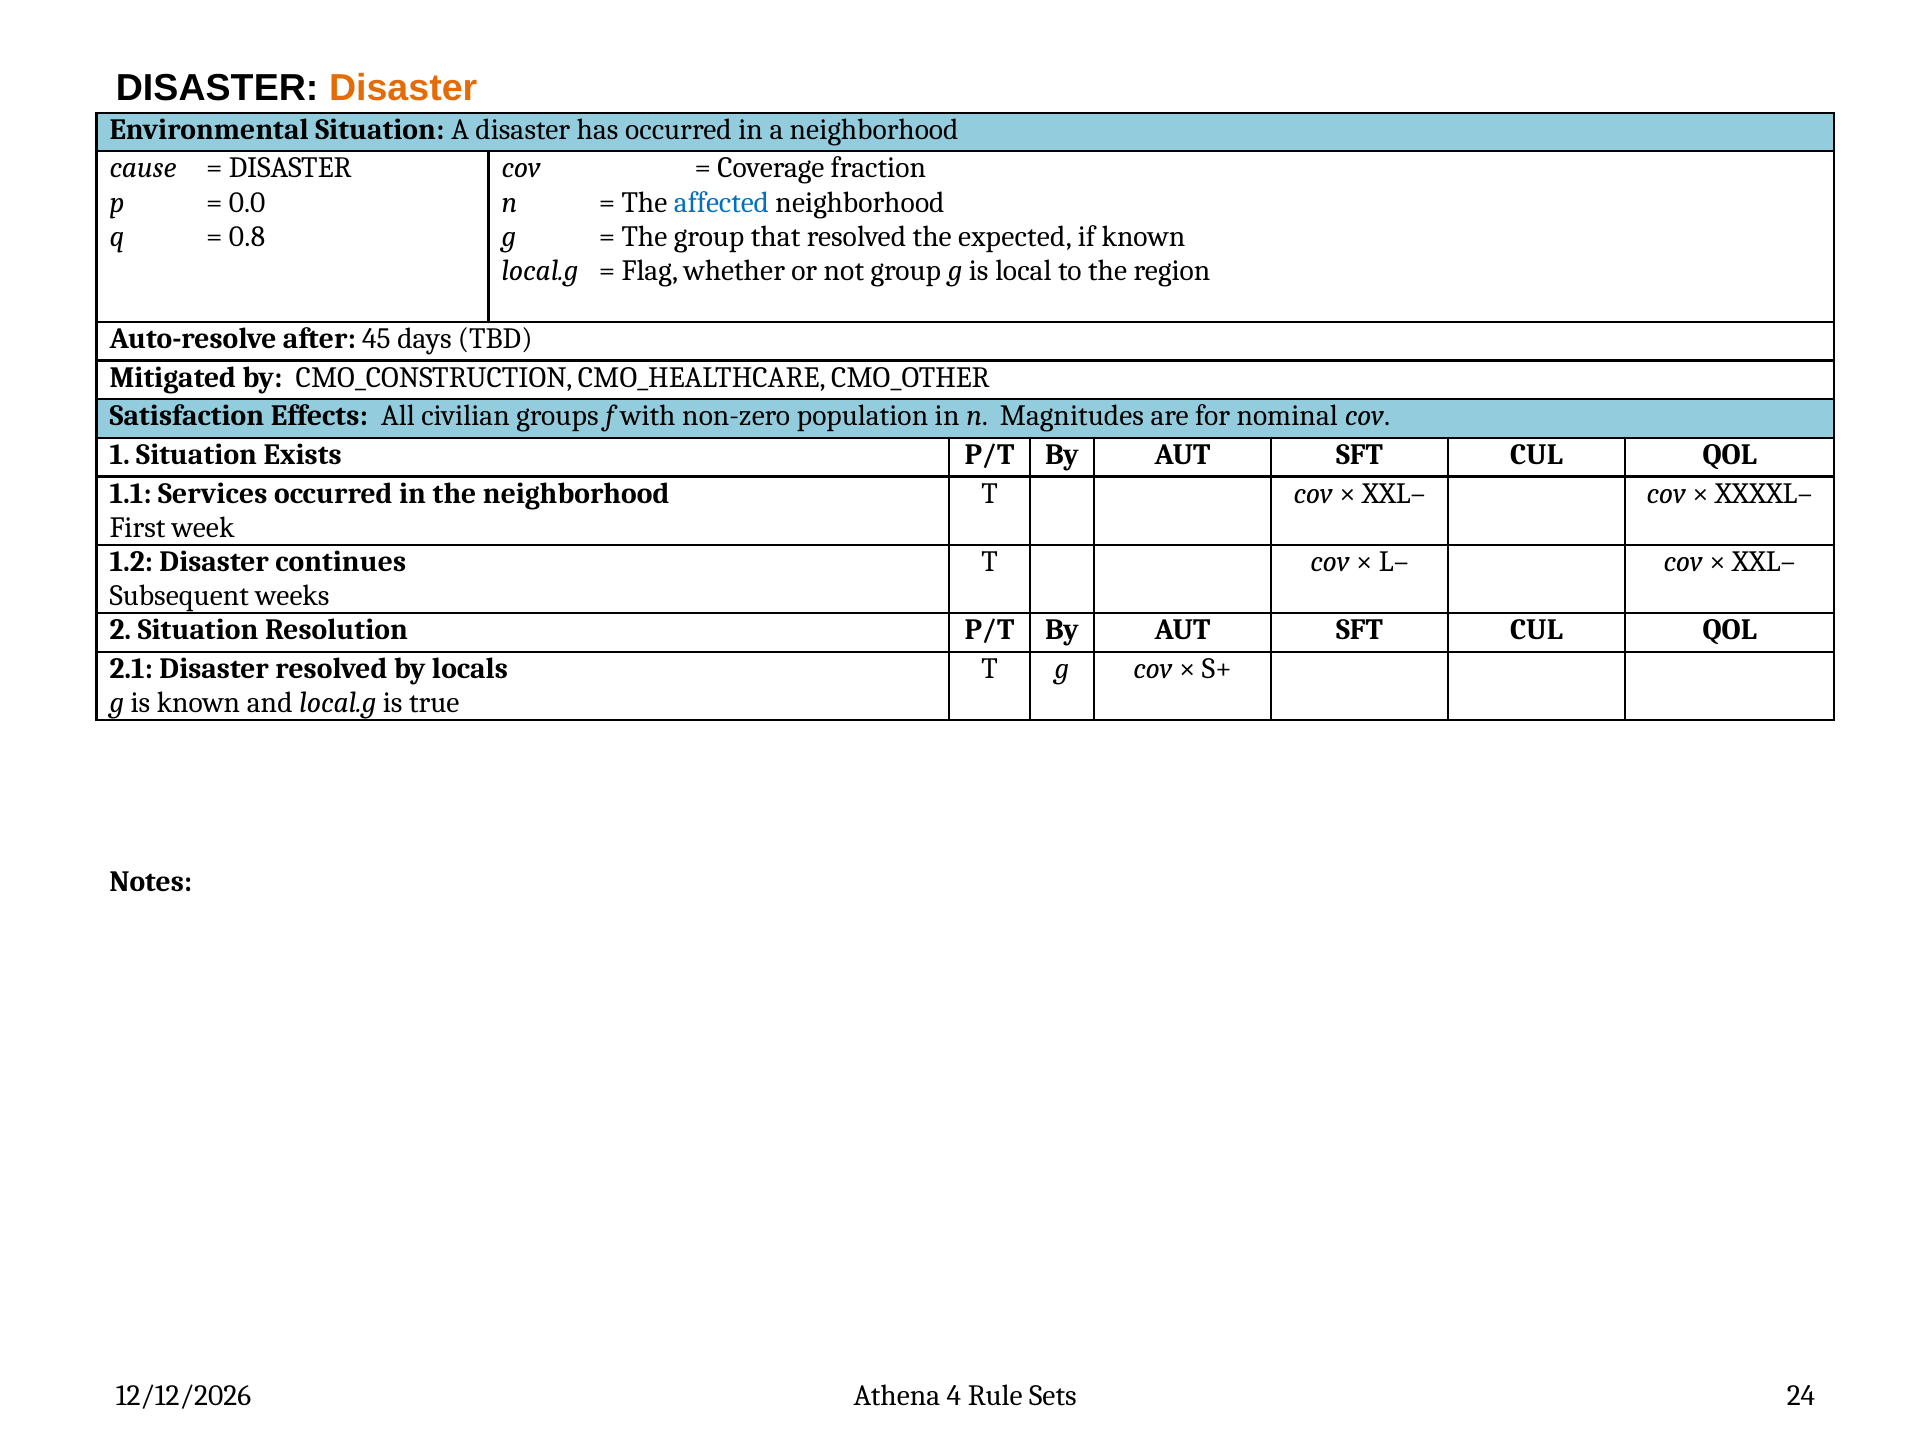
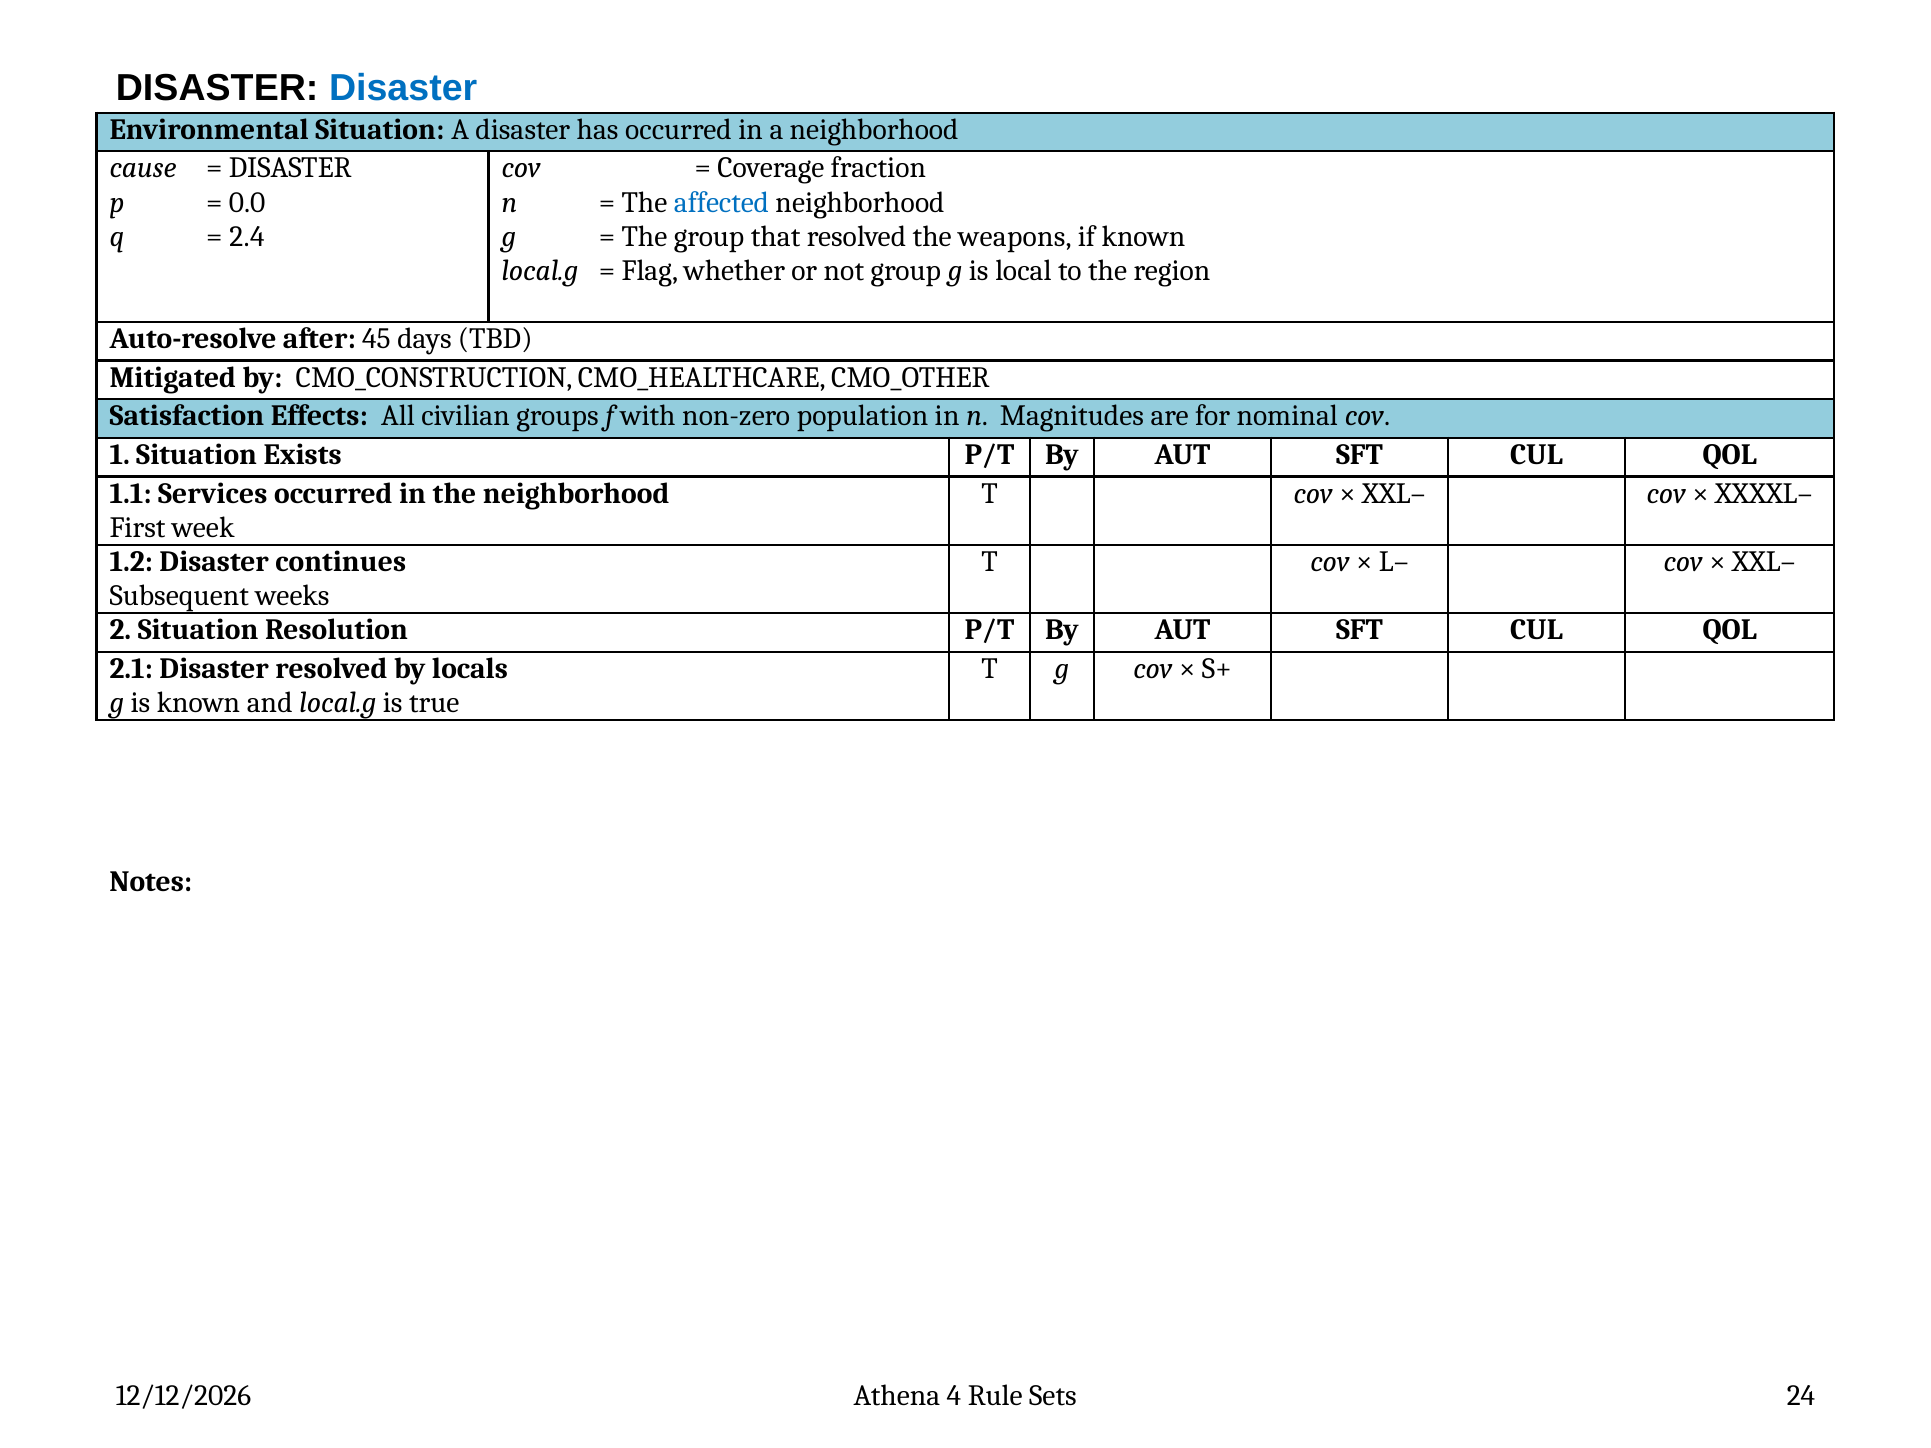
Disaster at (403, 88) colour: orange -> blue
0.8: 0.8 -> 2.4
expected: expected -> weapons
